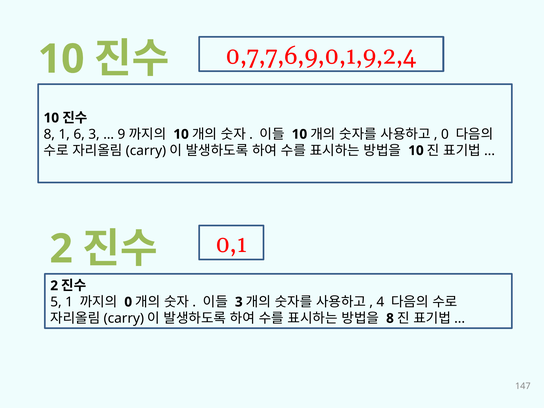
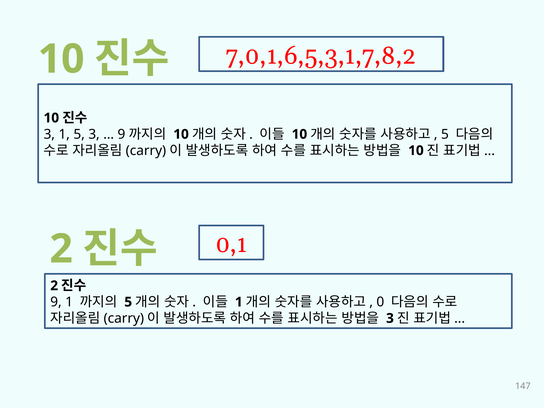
0,7,7,6,9,0,1,9,2,4: 0,7,7,6,9,0,1,9,2,4 -> 7,0,1,6,5,3,1,7,8,2
8 at (49, 134): 8 -> 3
1 6: 6 -> 5
0 at (445, 134): 0 -> 5
5: 5 -> 9
0 at (128, 302): 0 -> 5
3 at (239, 302): 3 -> 1
4: 4 -> 0
8 at (390, 318): 8 -> 3
